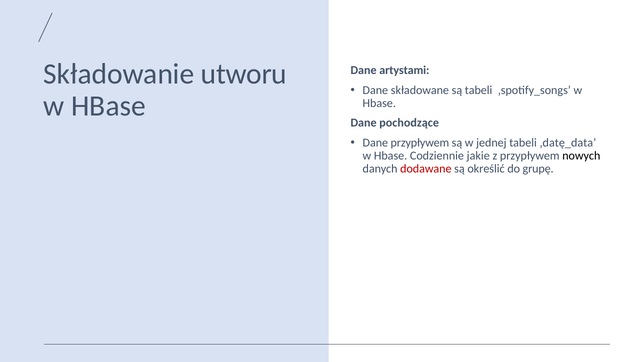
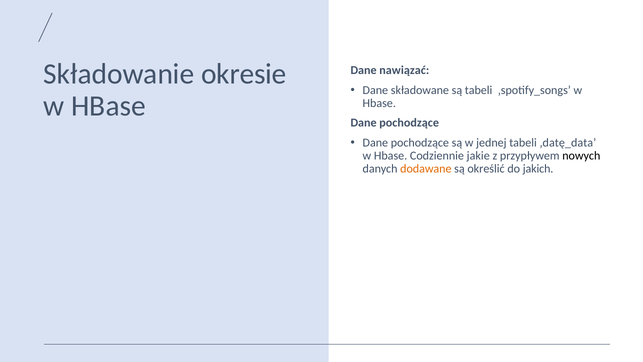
utworu: utworu -> okresie
artystami: artystami -> nawiązać
przypływem at (420, 143): przypływem -> pochodzące
dodawane colour: red -> orange
grupę: grupę -> jakich
